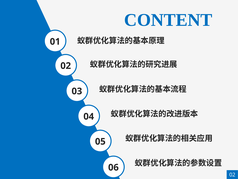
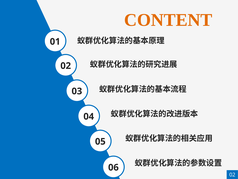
CONTENT colour: blue -> orange
